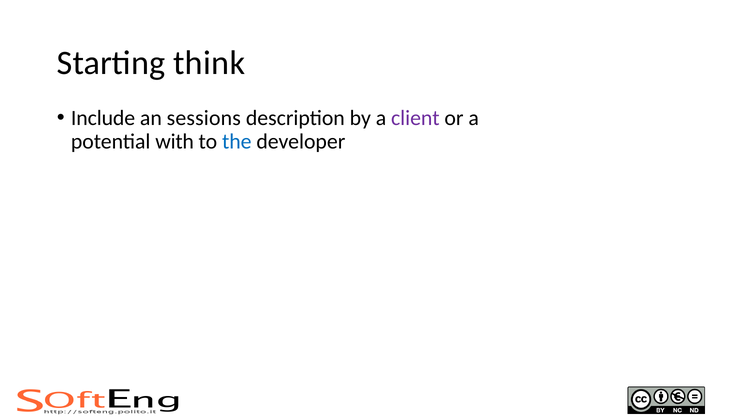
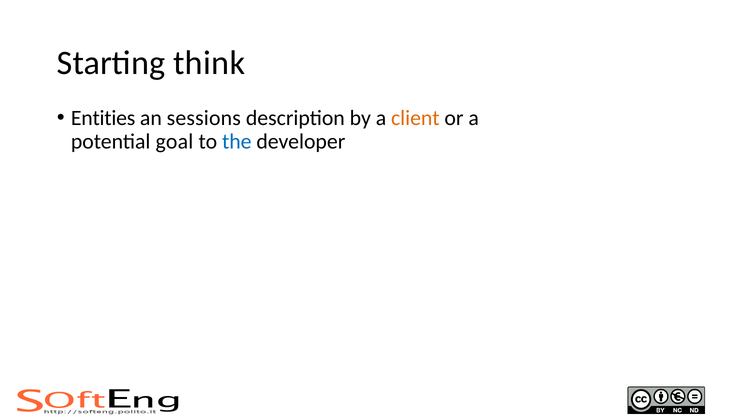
Include: Include -> Entities
client colour: purple -> orange
with: with -> goal
